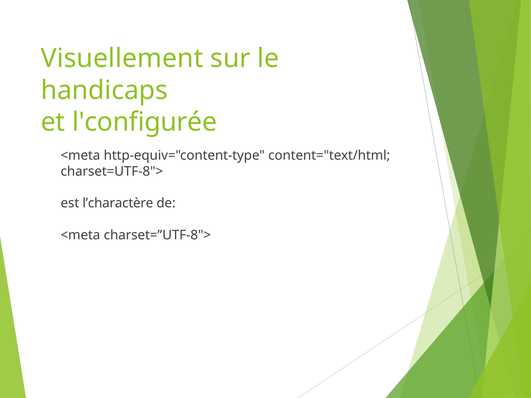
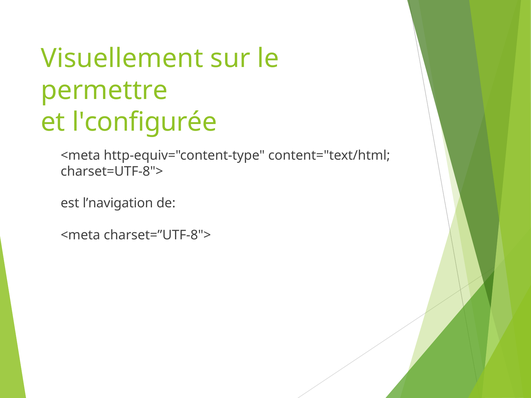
handicaps: handicaps -> permettre
l’charactère: l’charactère -> l’navigation
